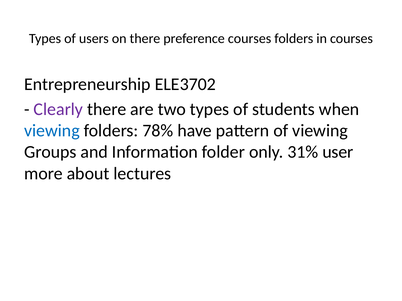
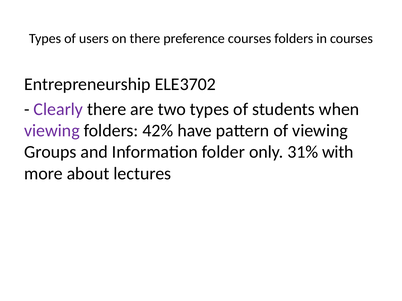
viewing at (52, 131) colour: blue -> purple
78%: 78% -> 42%
user: user -> with
